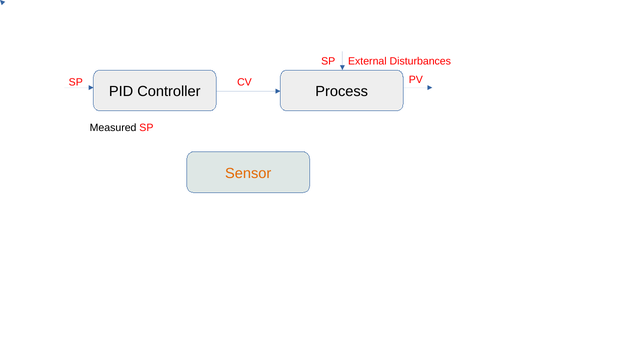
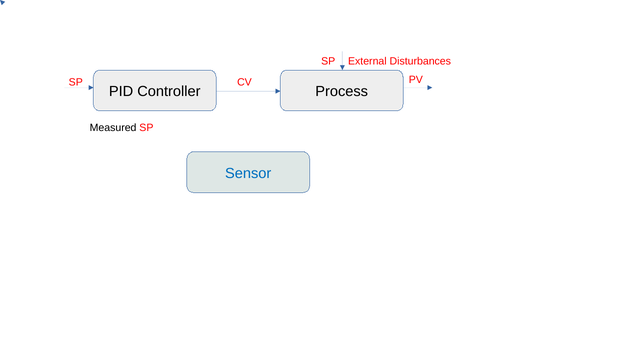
Sensor colour: orange -> blue
